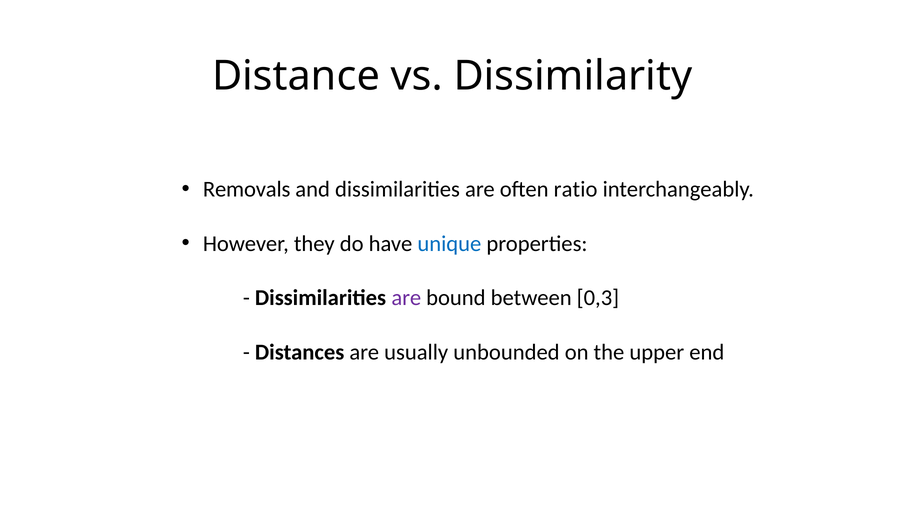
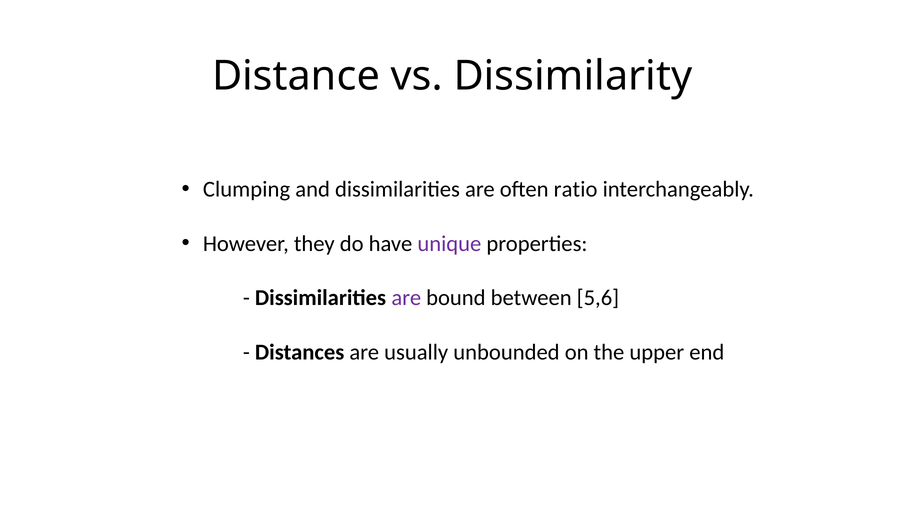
Removals: Removals -> Clumping
unique colour: blue -> purple
0,3: 0,3 -> 5,6
